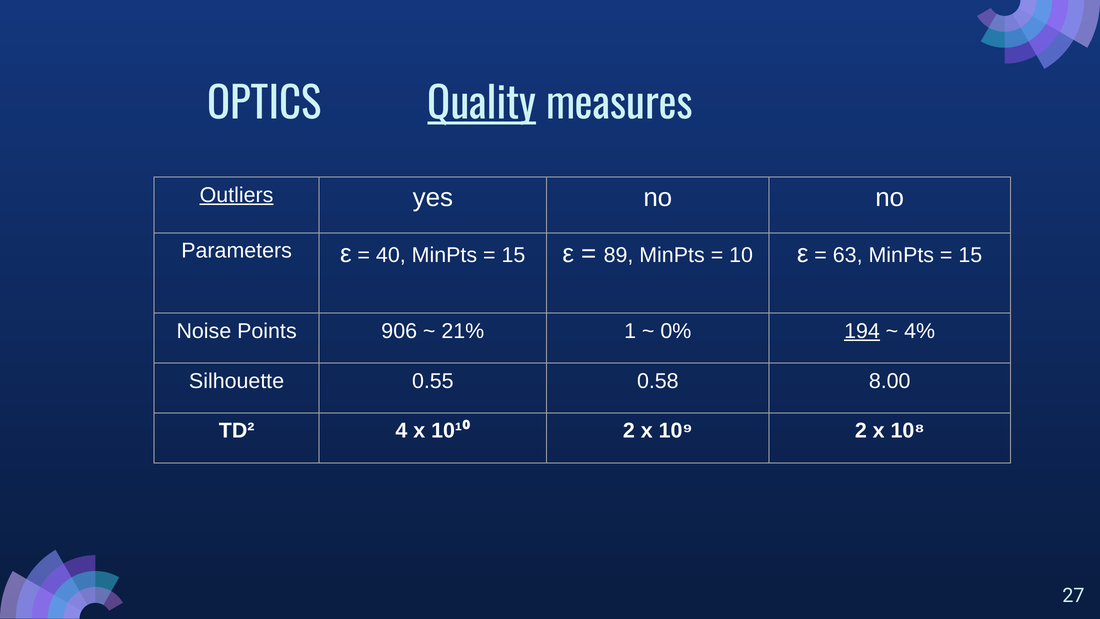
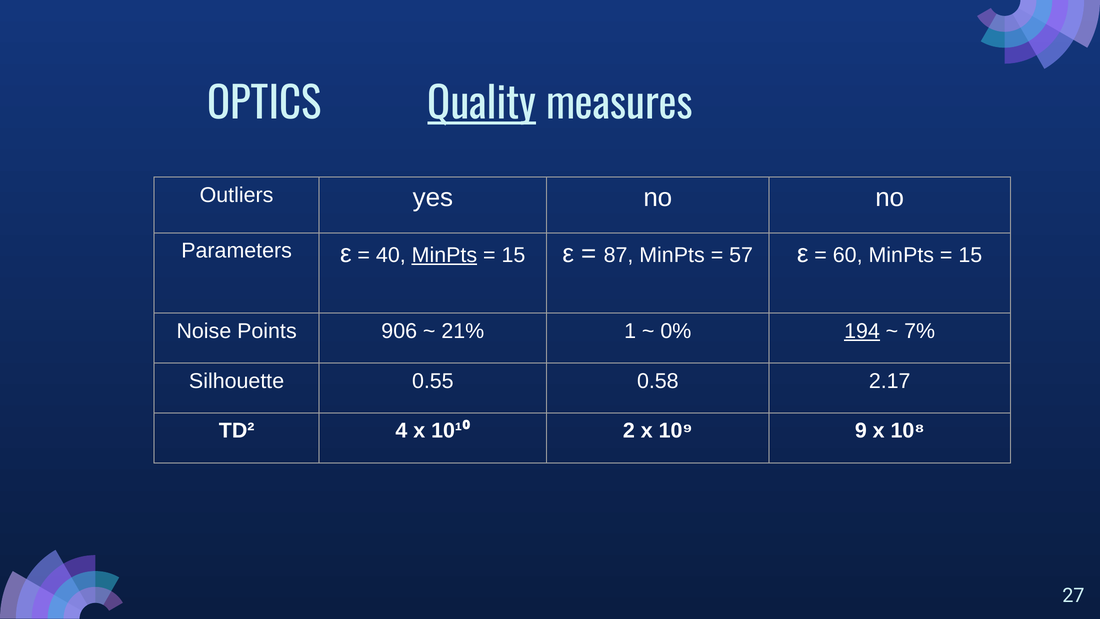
Outliers underline: present -> none
MinPts at (444, 255) underline: none -> present
89: 89 -> 87
10: 10 -> 57
63: 63 -> 60
4%: 4% -> 7%
8.00: 8.00 -> 2.17
10⁹ 2: 2 -> 9
